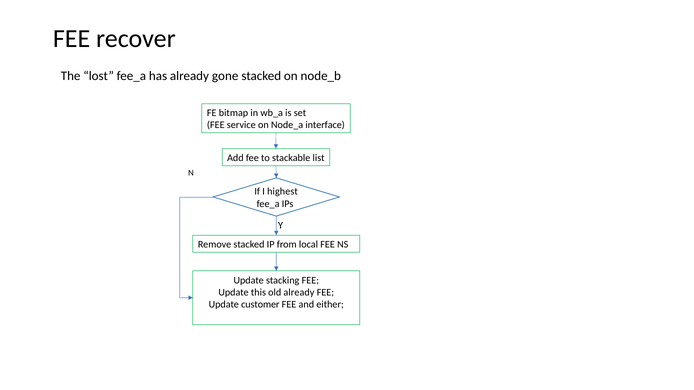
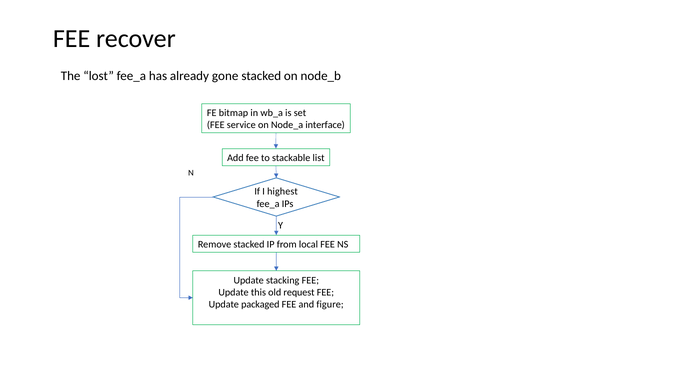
old already: already -> request
customer: customer -> packaged
either: either -> figure
